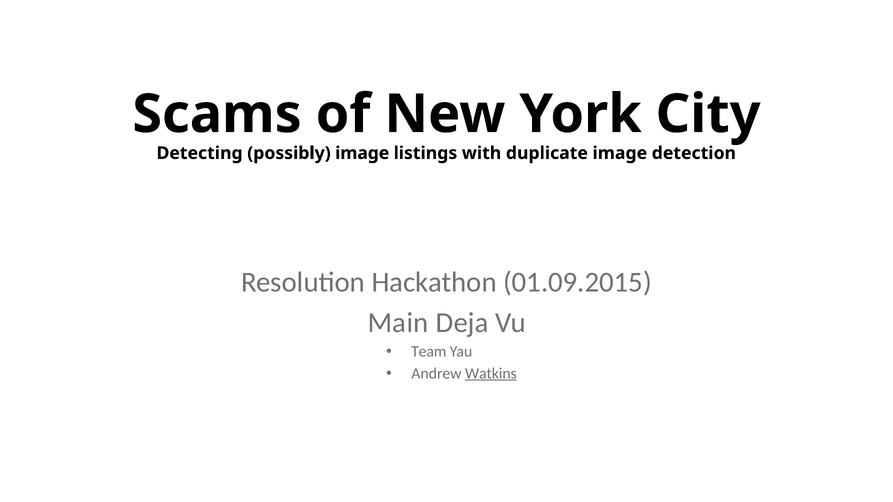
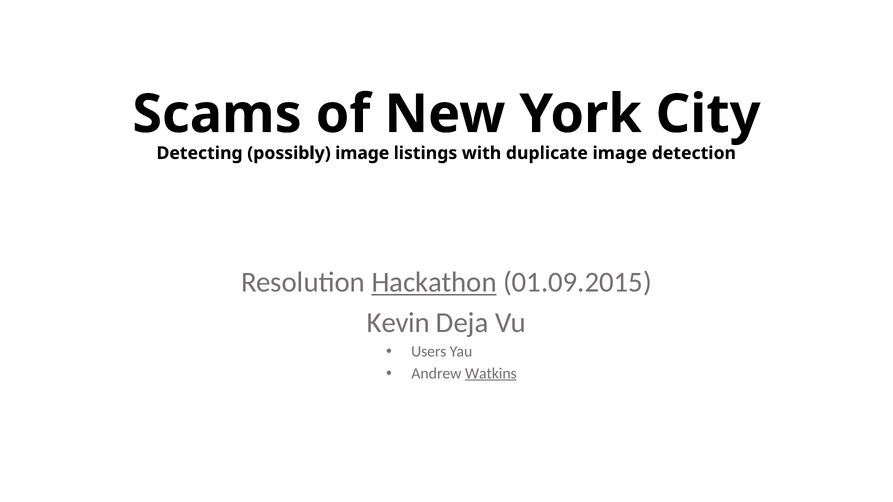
Hackathon underline: none -> present
Main: Main -> Kevin
Team: Team -> Users
